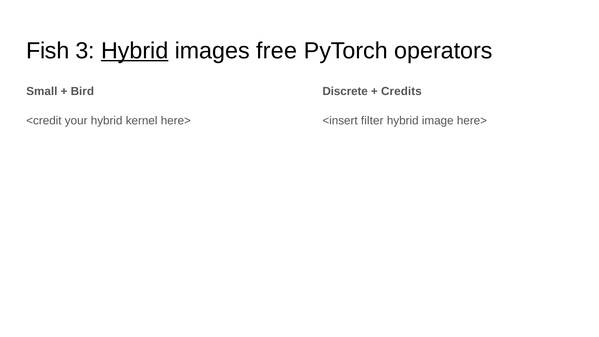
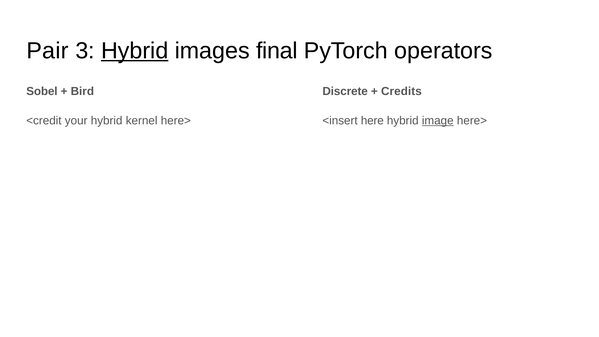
Fish: Fish -> Pair
free: free -> final
Small: Small -> Sobel
filter: filter -> here
image underline: none -> present
